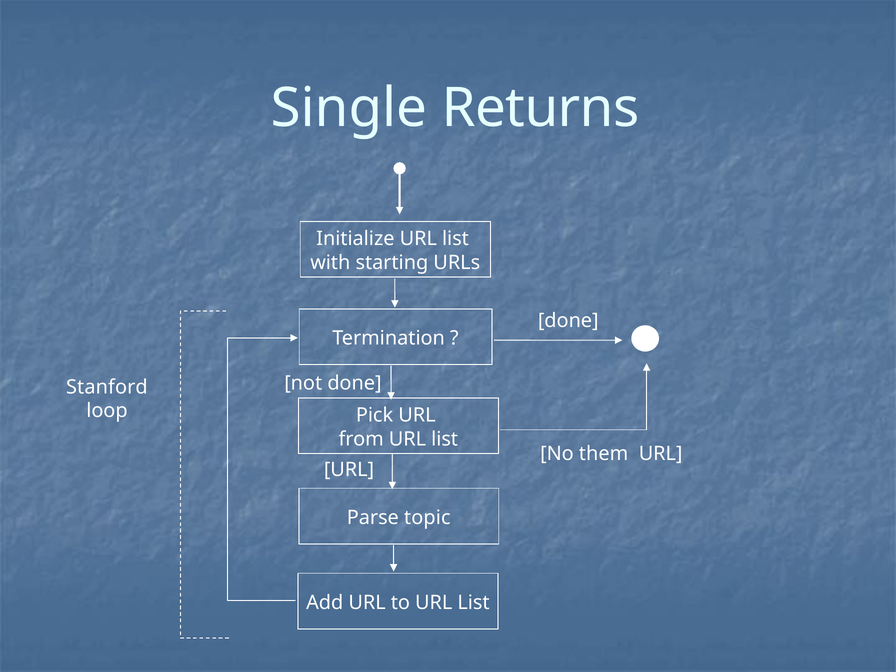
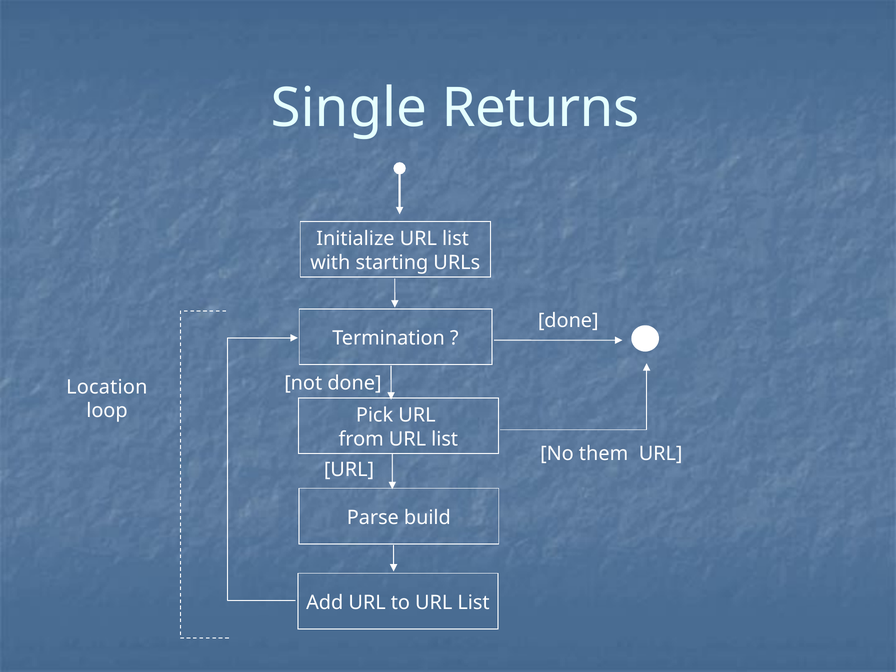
Stanford: Stanford -> Location
topic: topic -> build
